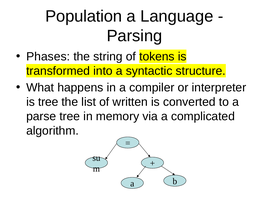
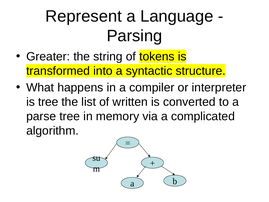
Population: Population -> Represent
Phases: Phases -> Greater
